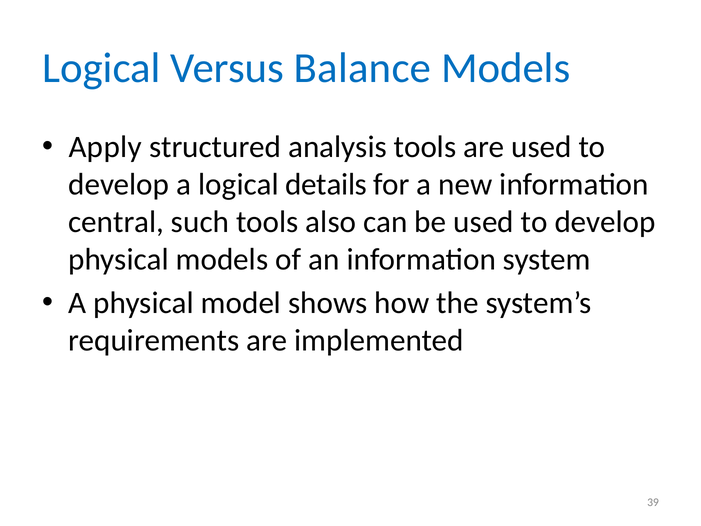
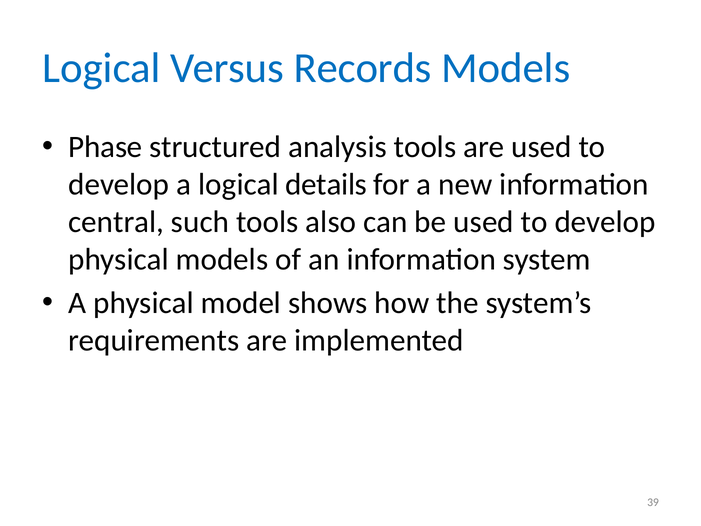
Balance: Balance -> Records
Apply: Apply -> Phase
